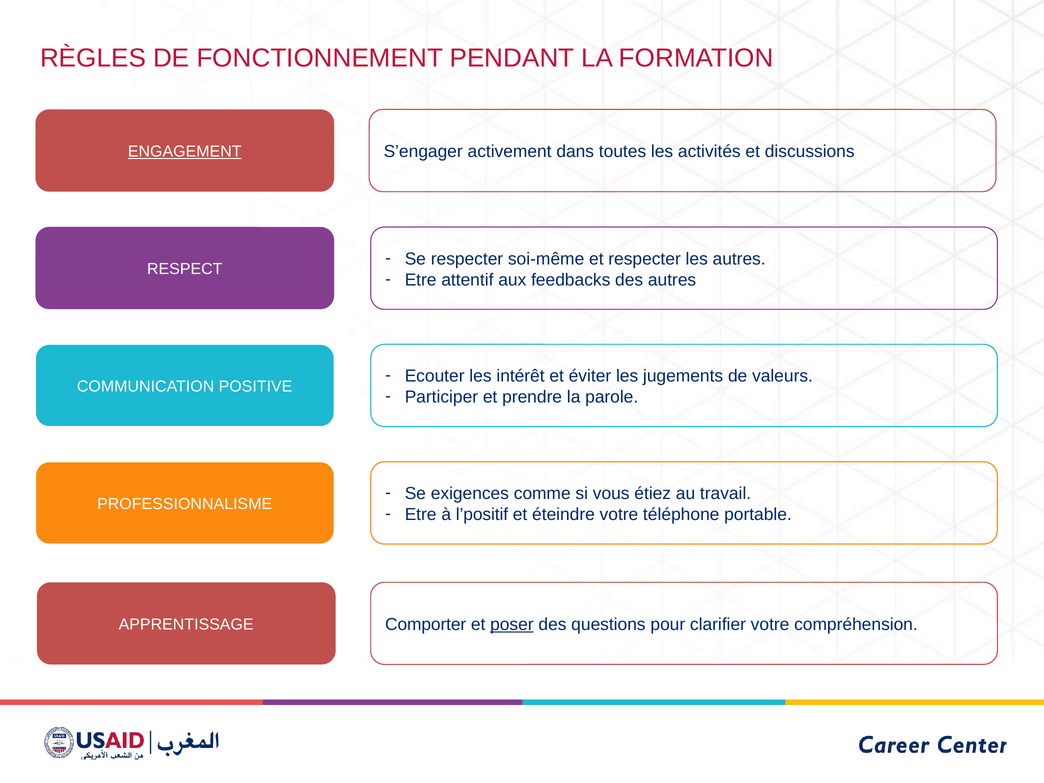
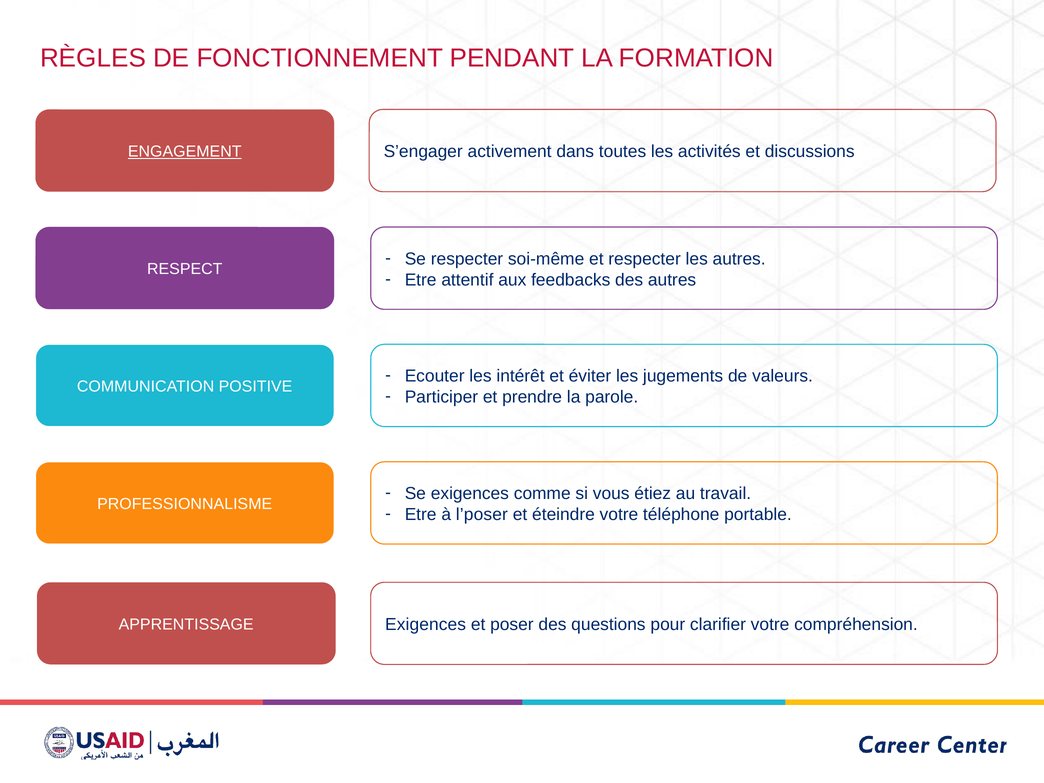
l’positif: l’positif -> l’poser
APPRENTISSAGE Comporter: Comporter -> Exigences
poser underline: present -> none
